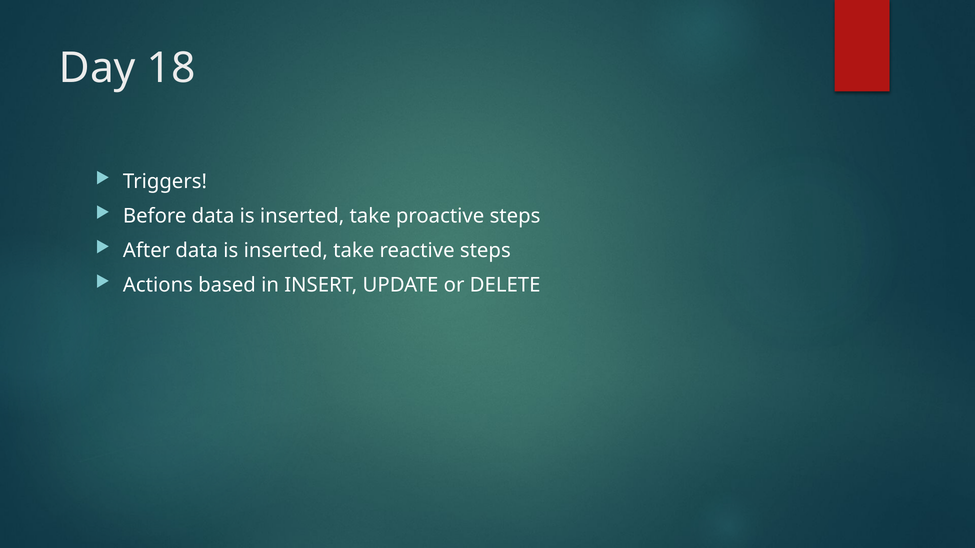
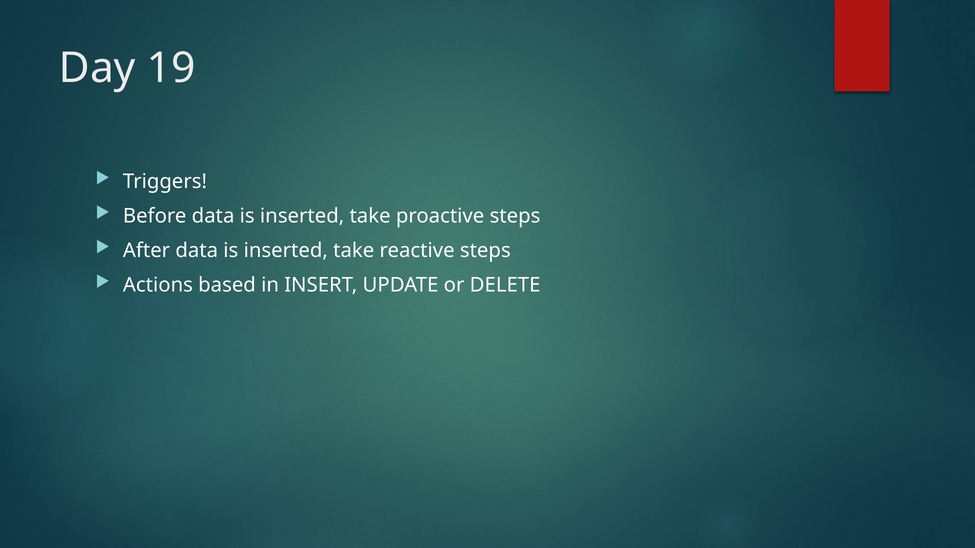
18: 18 -> 19
